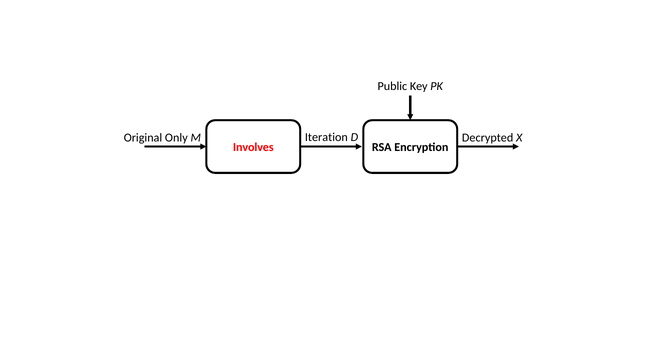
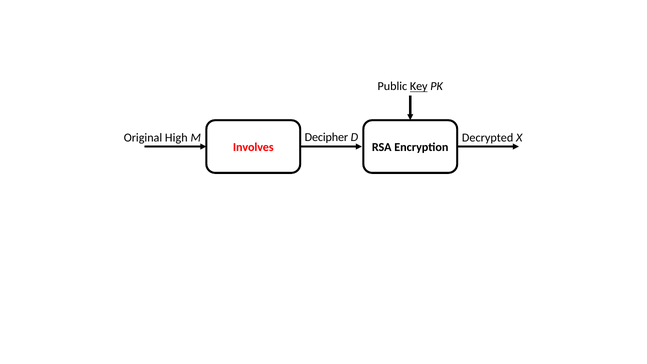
Key underline: none -> present
Iteration: Iteration -> Decipher
Only: Only -> High
